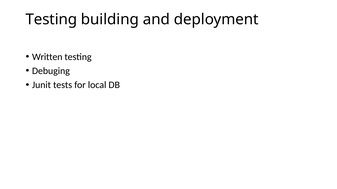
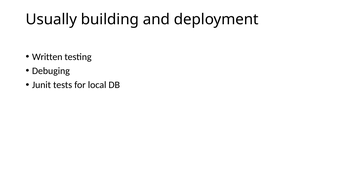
Testing at (51, 19): Testing -> Usually
